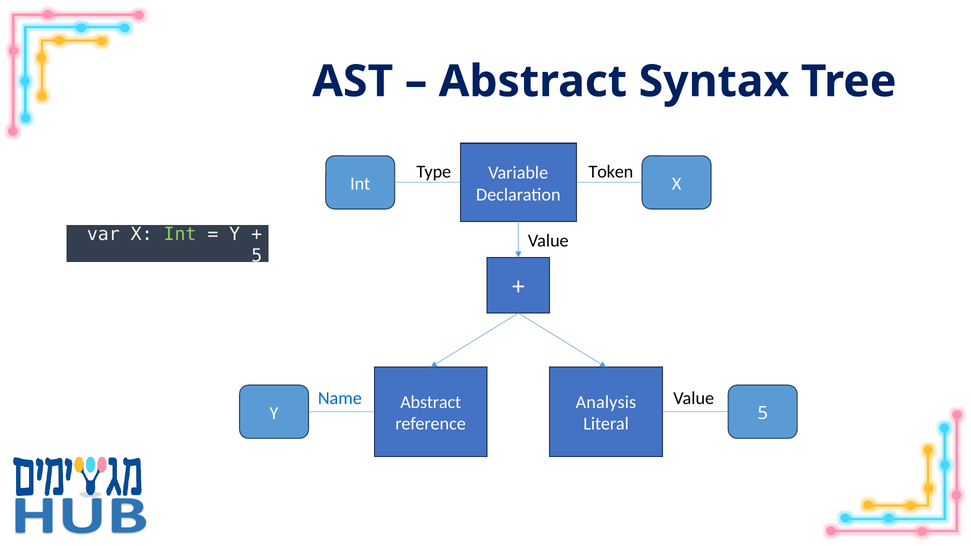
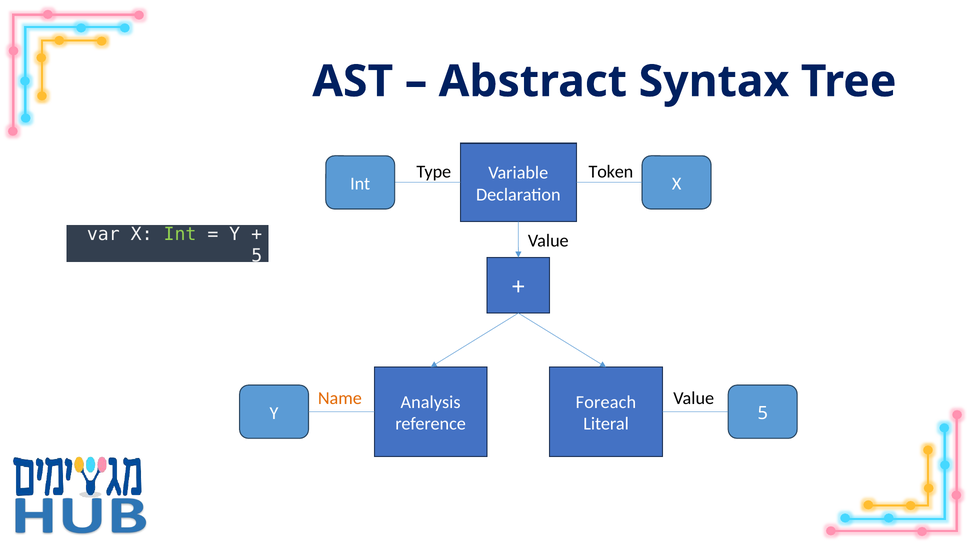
Name colour: blue -> orange
Abstract at (431, 402): Abstract -> Analysis
Analysis: Analysis -> Foreach
